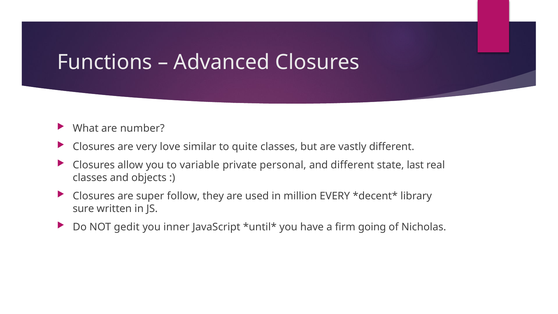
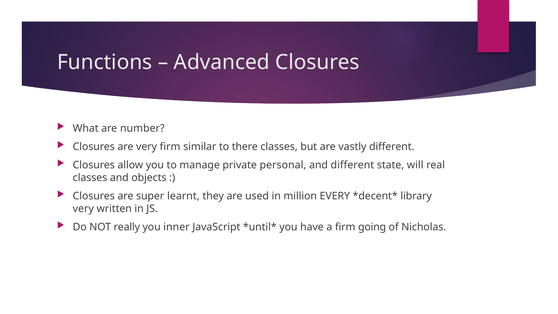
very love: love -> firm
quite: quite -> there
variable: variable -> manage
last: last -> will
follow: follow -> learnt
sure at (83, 208): sure -> very
gedit: gedit -> really
